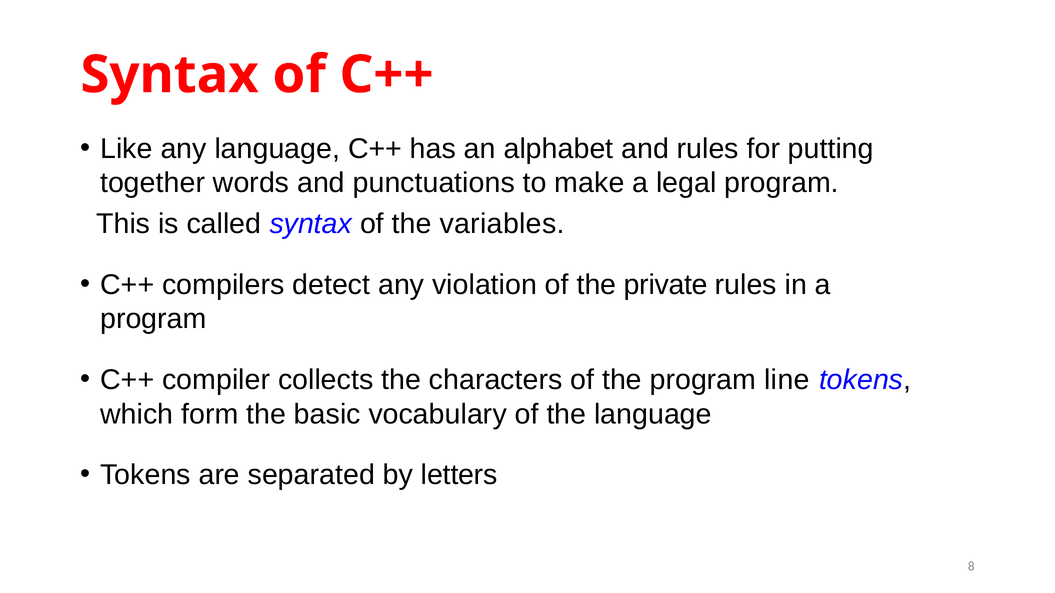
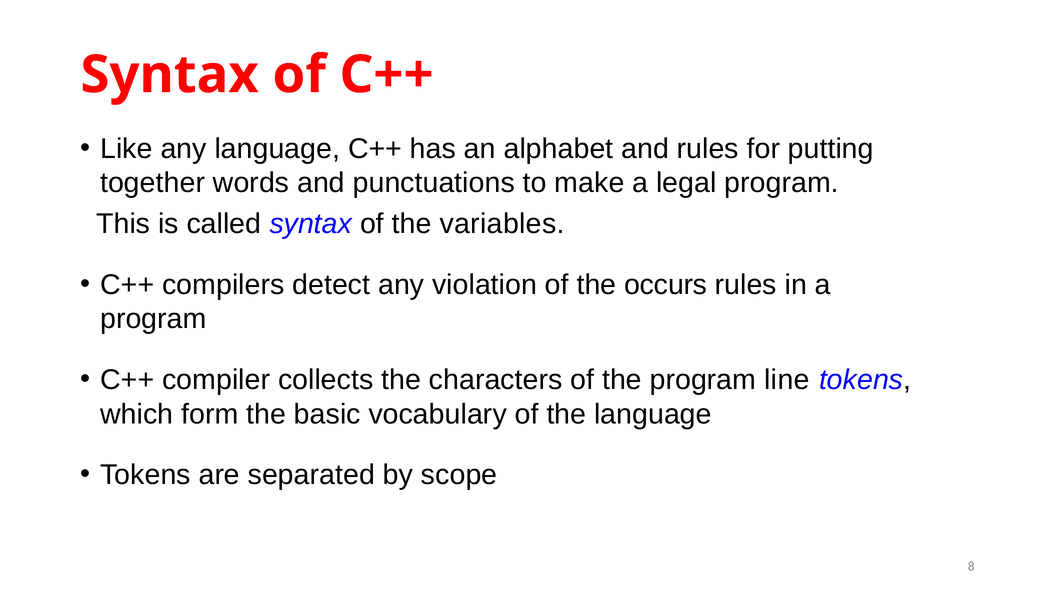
private: private -> occurs
letters: letters -> scope
